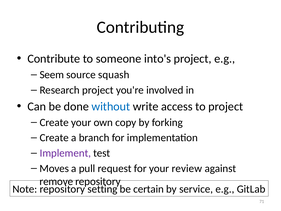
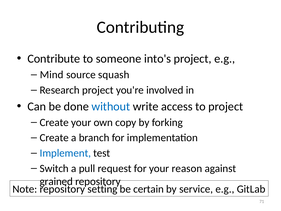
Seem: Seem -> Mind
Implement colour: purple -> blue
Moves: Moves -> Switch
review: review -> reason
remove: remove -> grained
